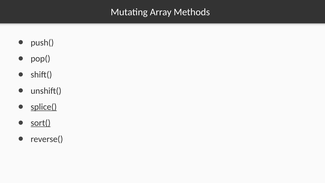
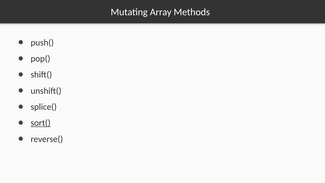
splice( underline: present -> none
